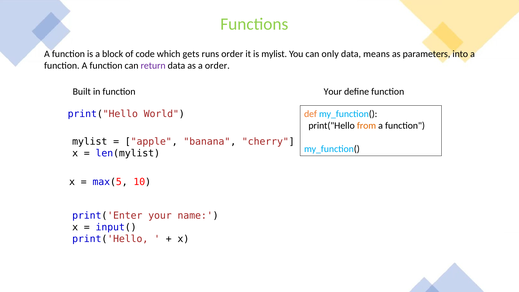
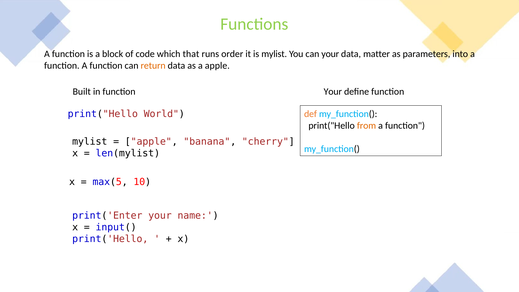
gets: gets -> that
can only: only -> your
means: means -> matter
return colour: purple -> orange
a order: order -> apple
